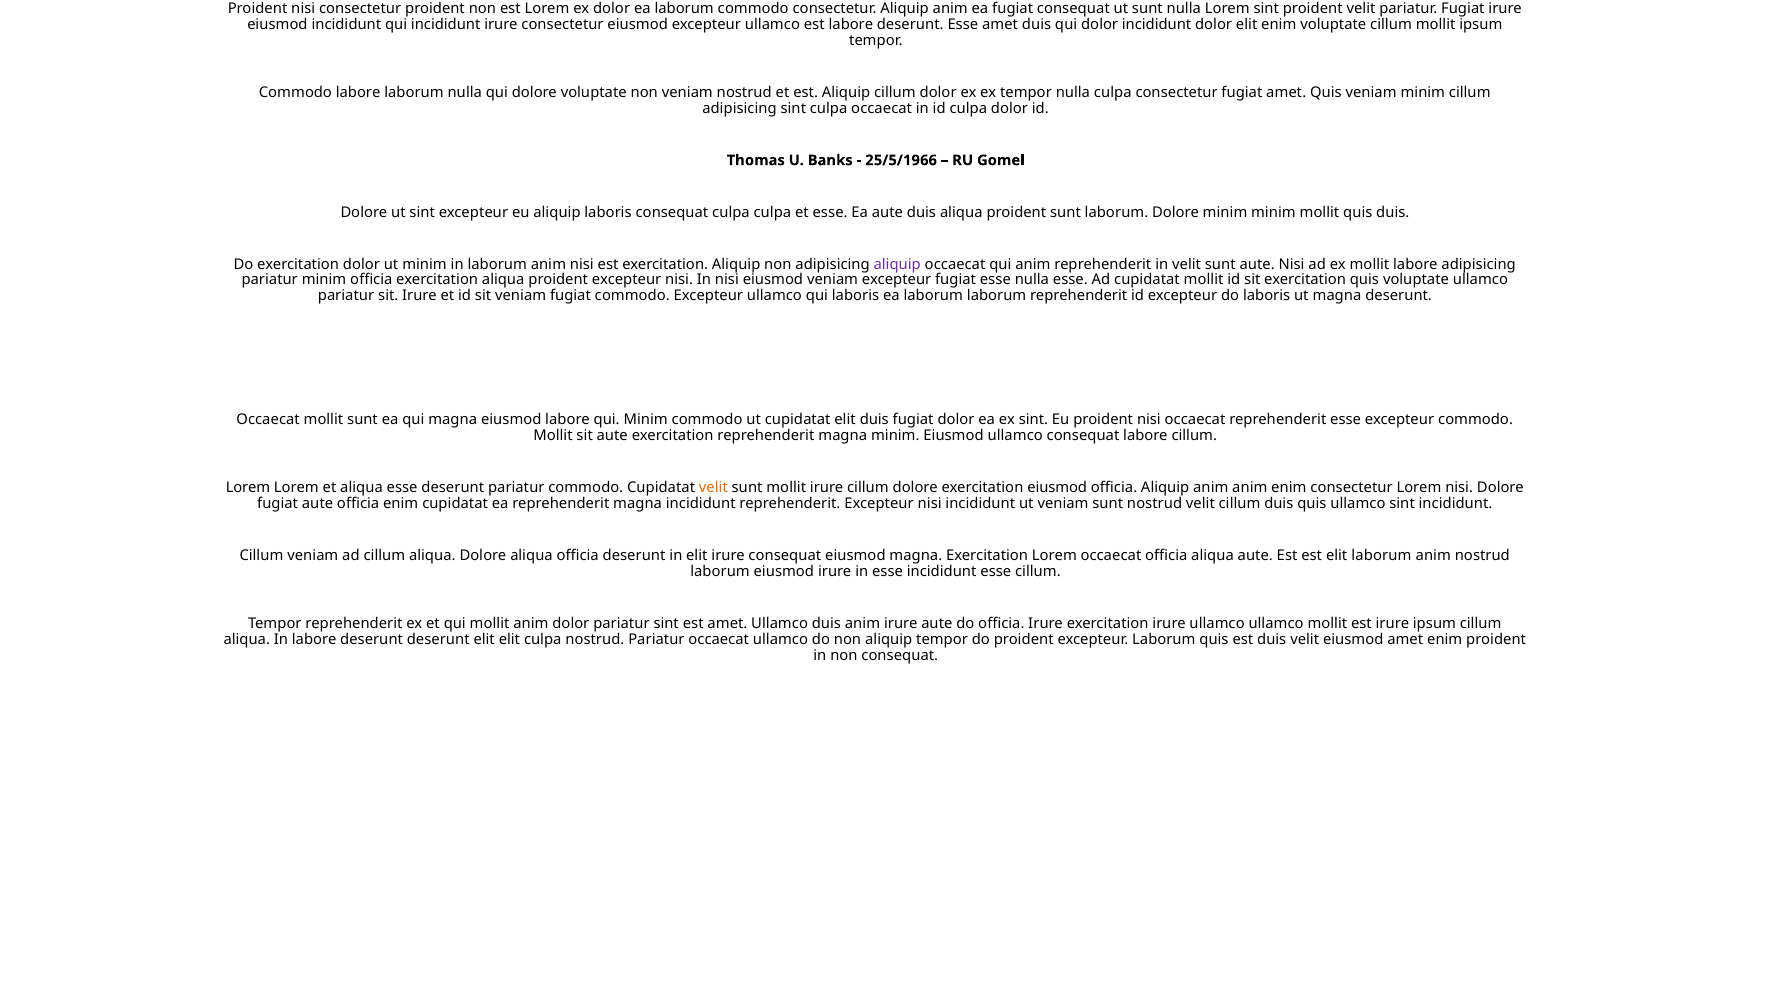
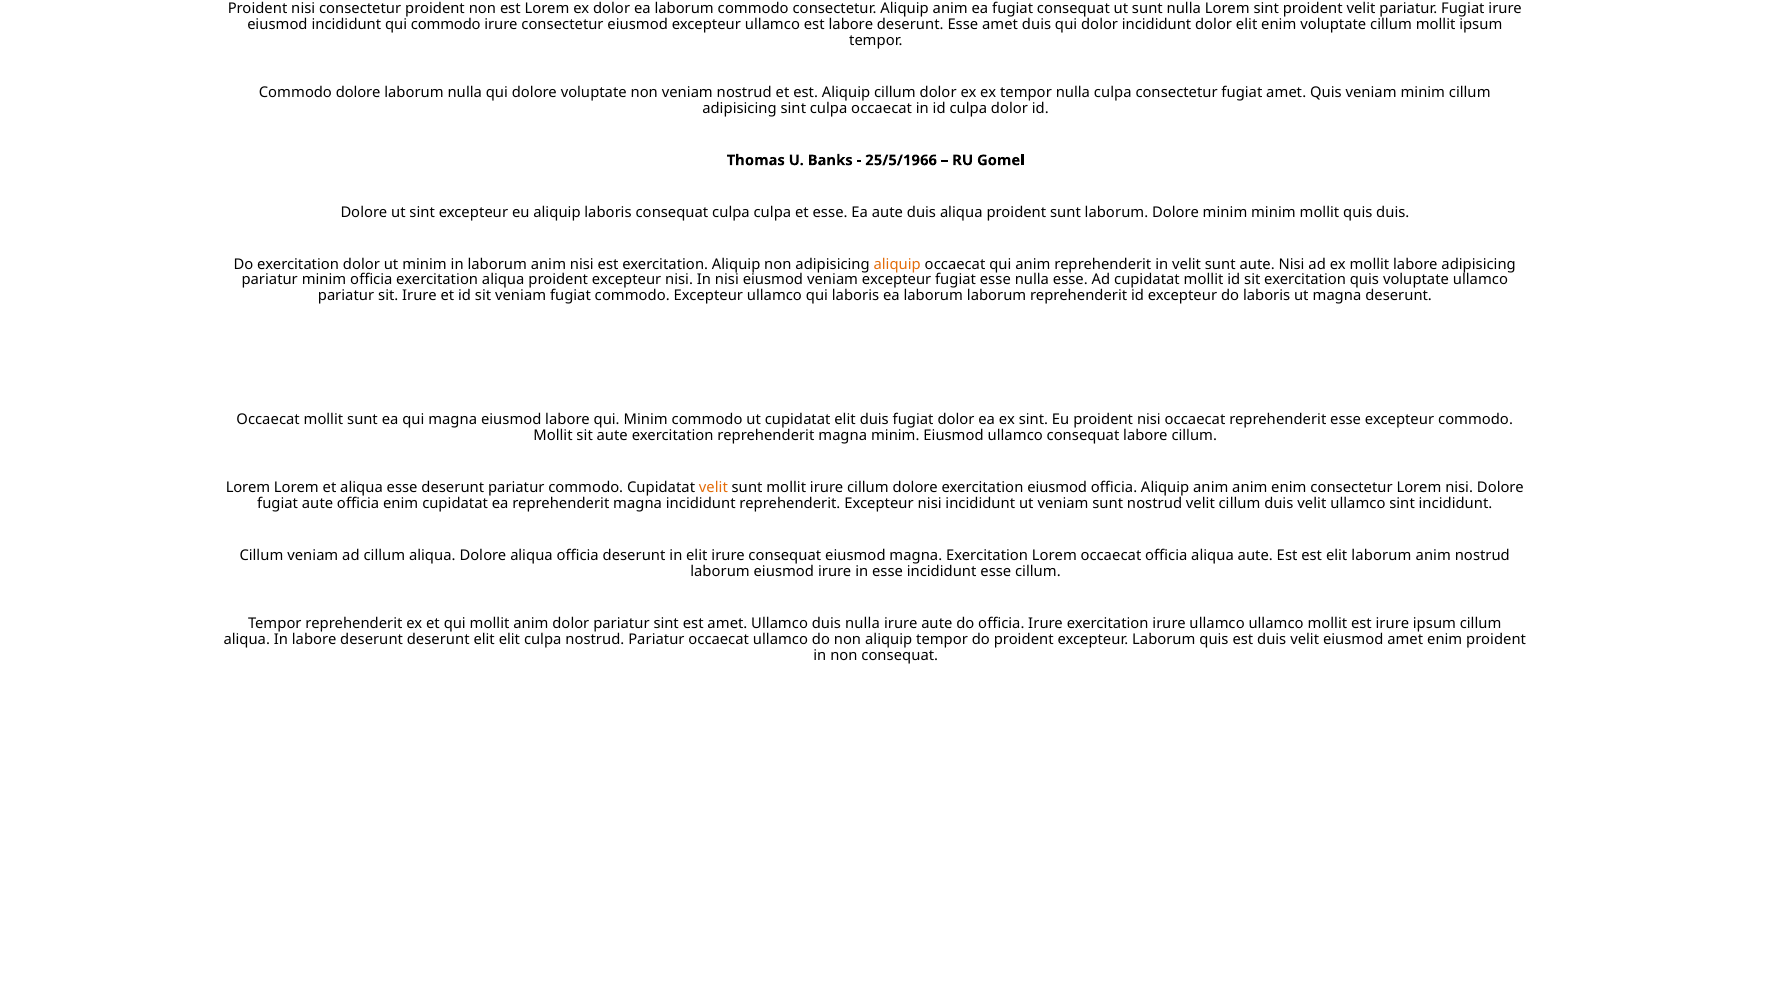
qui incididunt: incididunt -> commodo
Commodo labore: labore -> dolore
aliquip at (897, 264) colour: purple -> orange
cillum duis quis: quis -> velit
duis anim: anim -> nulla
